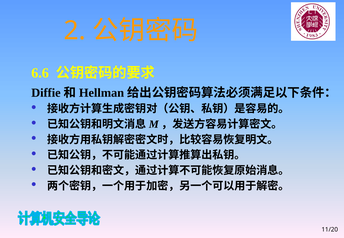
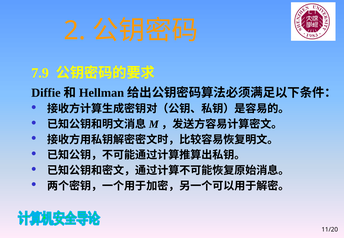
6.6: 6.6 -> 7.9
